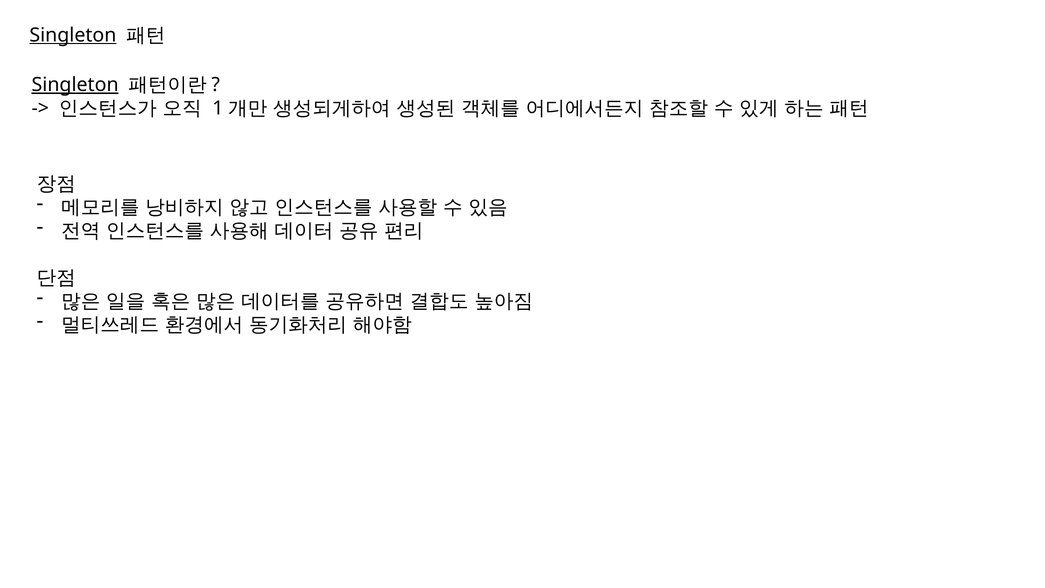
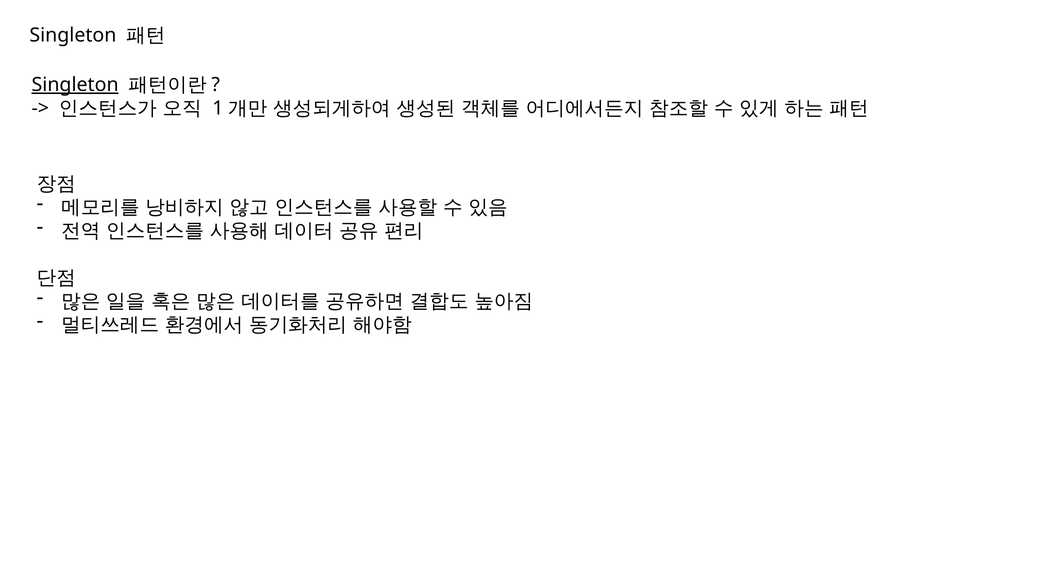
Singleton at (73, 35) underline: present -> none
